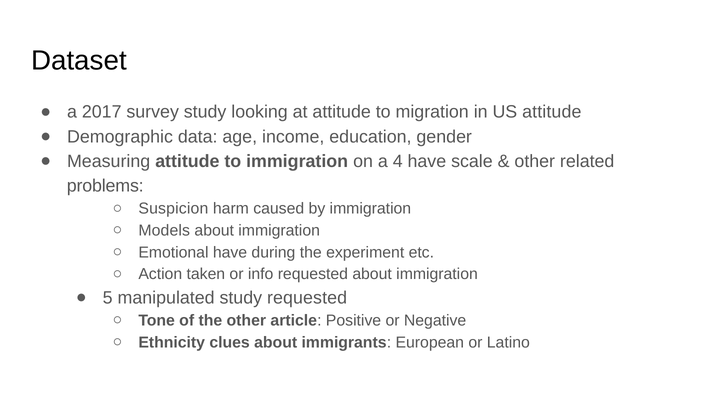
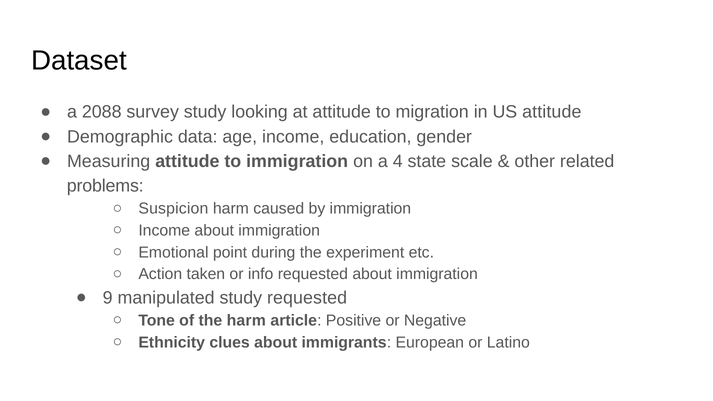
2017: 2017 -> 2088
4 have: have -> state
Models at (164, 231): Models -> Income
Emotional have: have -> point
5: 5 -> 9
the other: other -> harm
